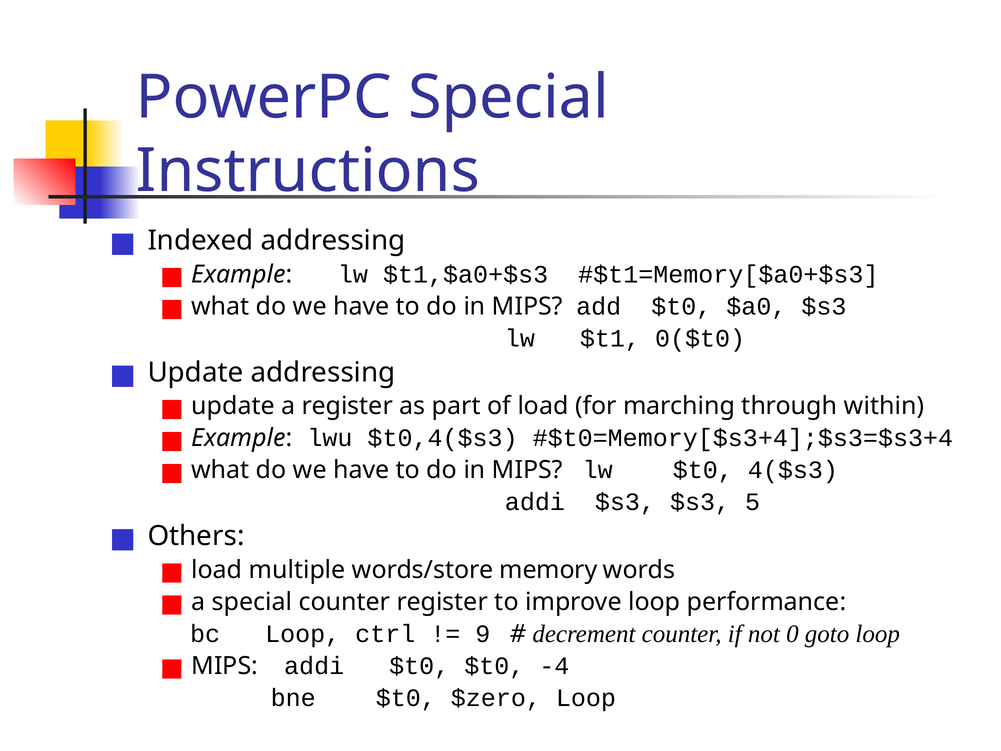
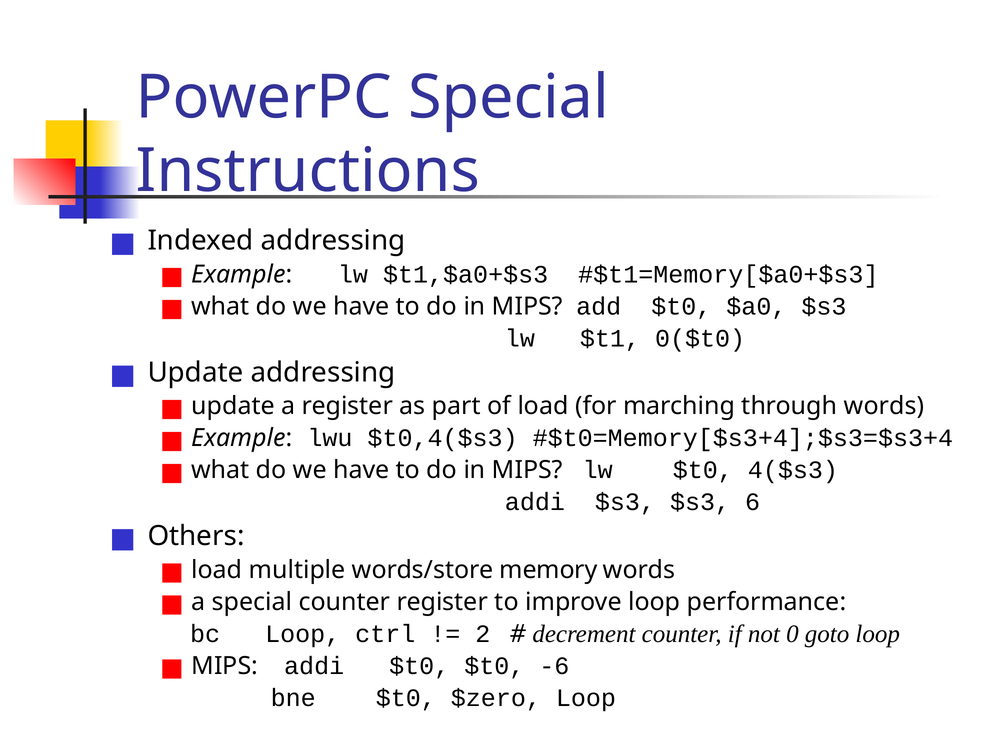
through within: within -> words
5: 5 -> 6
9: 9 -> 2
-4: -4 -> -6
